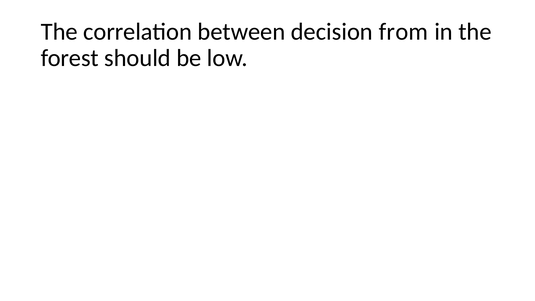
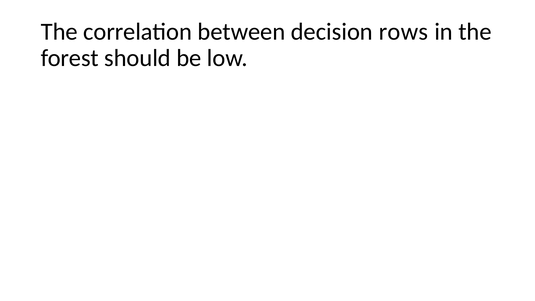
from: from -> rows
